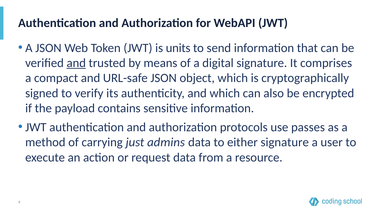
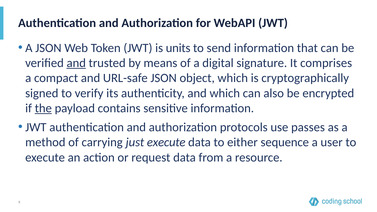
the underline: none -> present
just admins: admins -> execute
either signature: signature -> sequence
